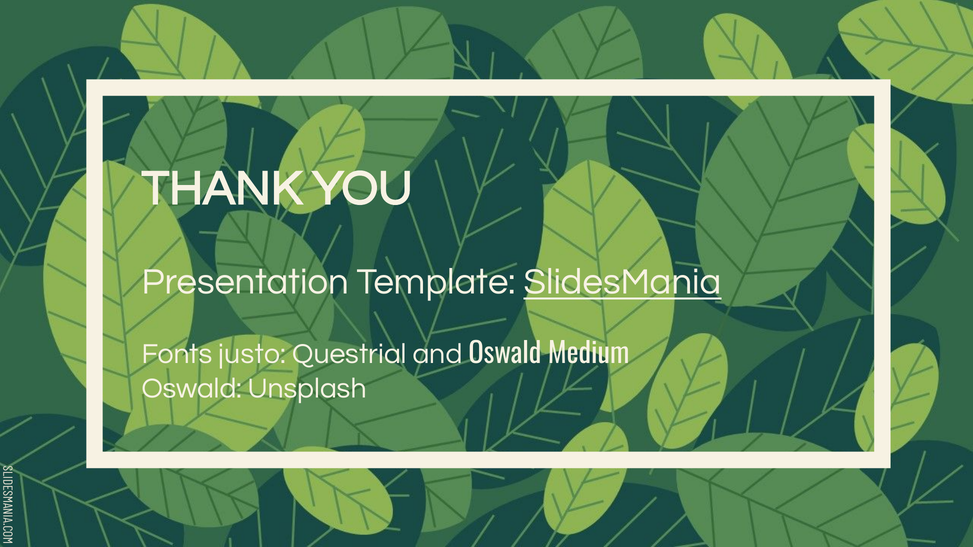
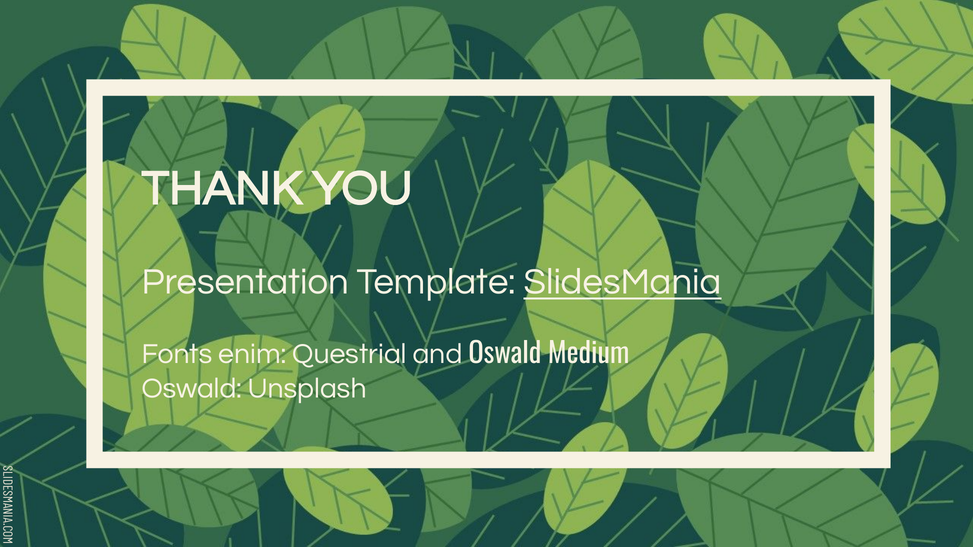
justo: justo -> enim
